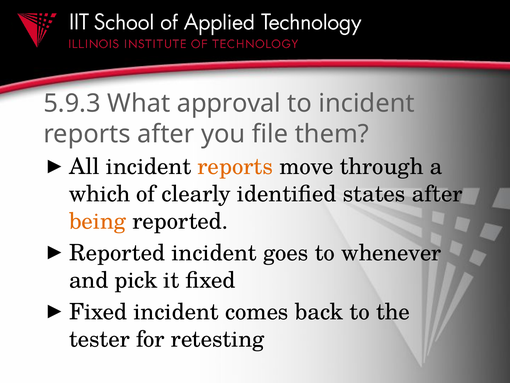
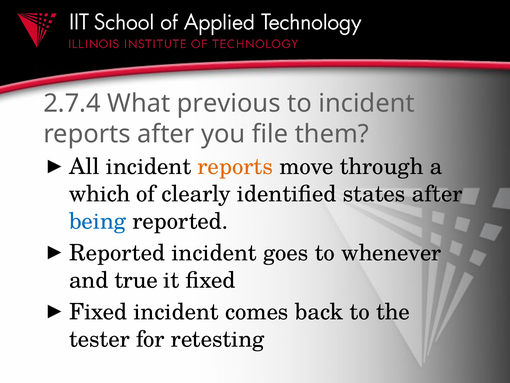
5.9.3: 5.9.3 -> 2.7.4
approval: approval -> previous
being colour: orange -> blue
pick: pick -> true
